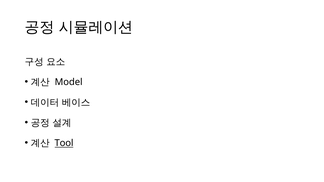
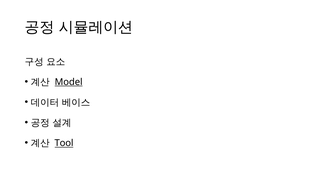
Model underline: none -> present
